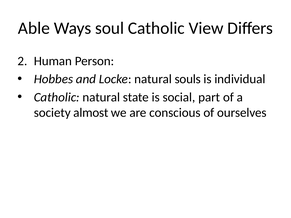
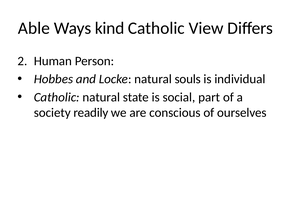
soul: soul -> kind
almost: almost -> readily
